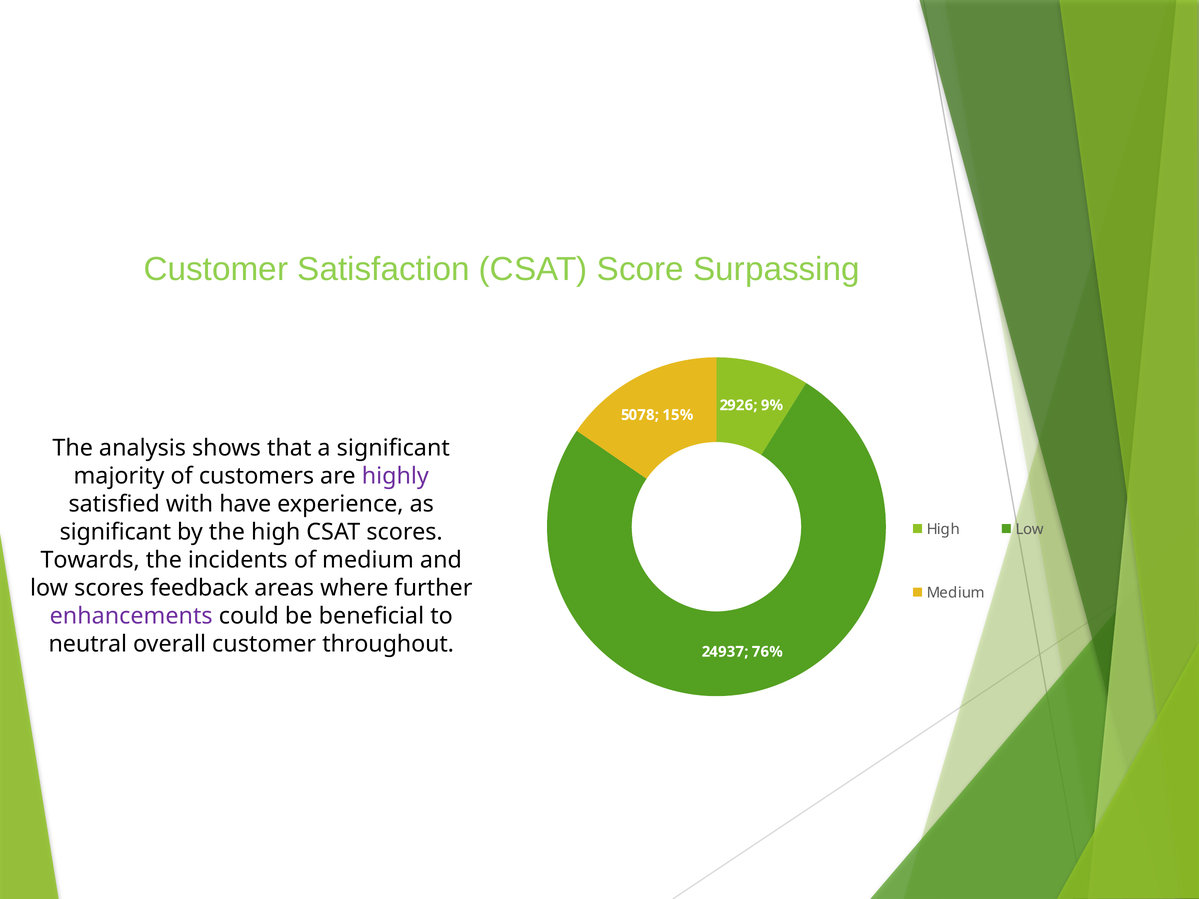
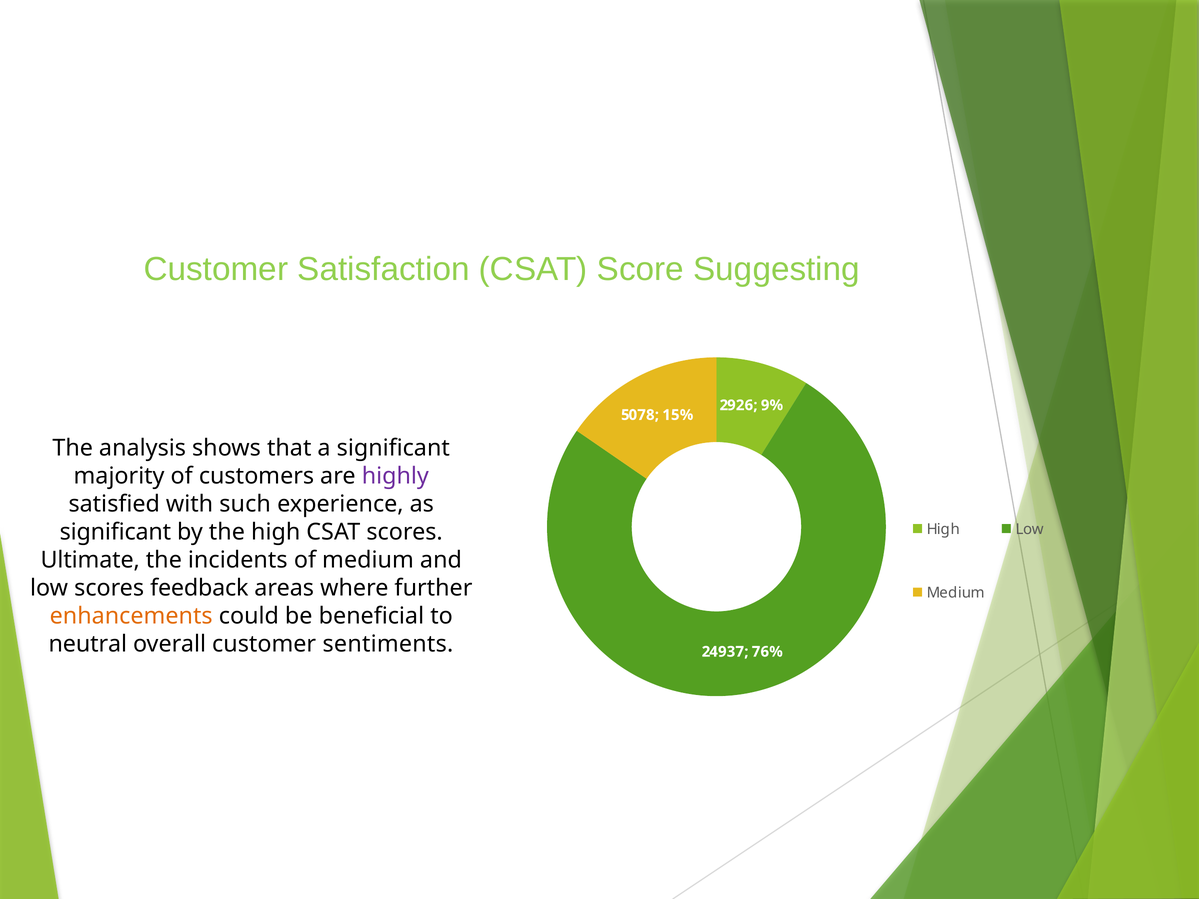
Surpassing: Surpassing -> Suggesting
have: have -> such
Towards: Towards -> Ultimate
enhancements colour: purple -> orange
throughout: throughout -> sentiments
